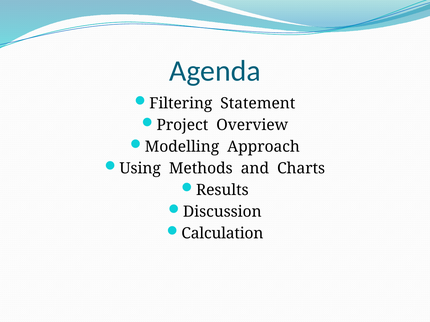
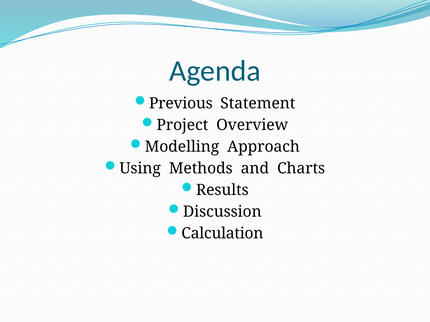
Filtering: Filtering -> Previous
